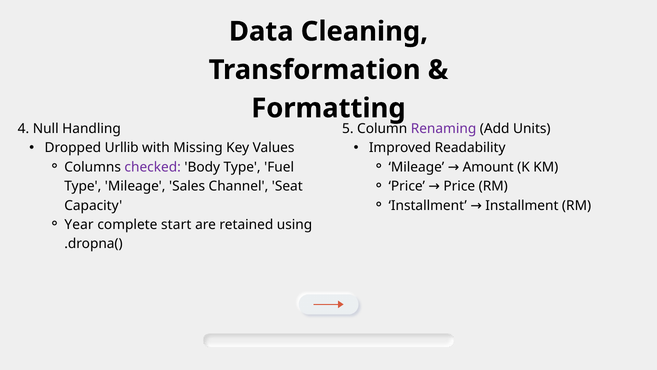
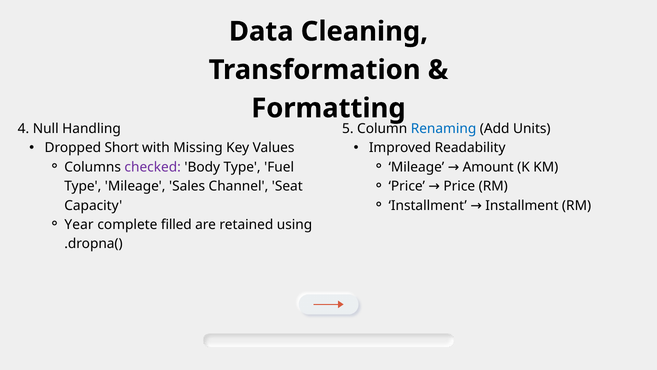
Renaming colour: purple -> blue
Urllib: Urllib -> Short
start: start -> filled
